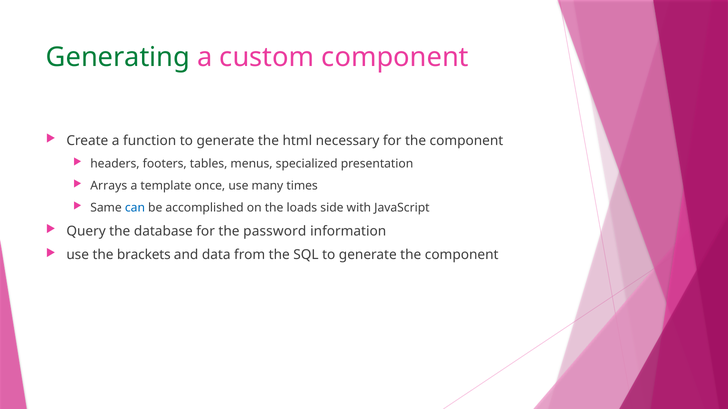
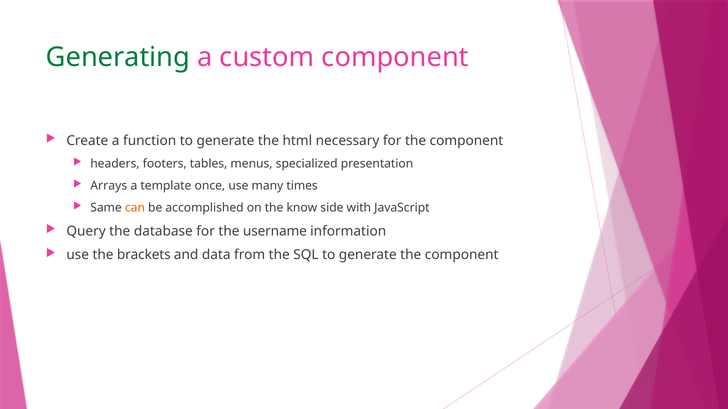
can colour: blue -> orange
loads: loads -> know
password: password -> username
